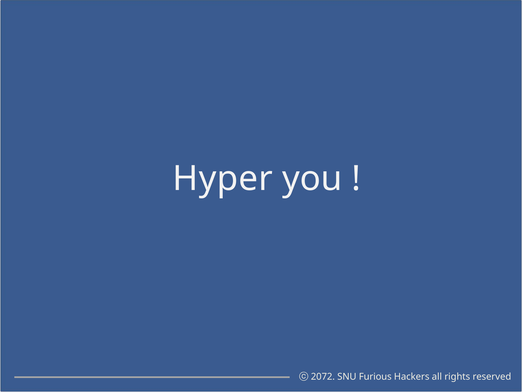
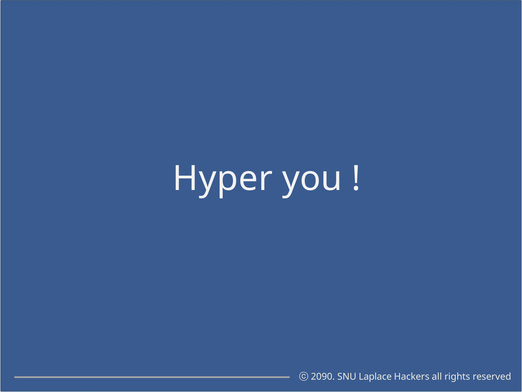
2072: 2072 -> 2090
Furious: Furious -> Laplace
